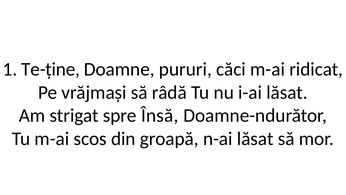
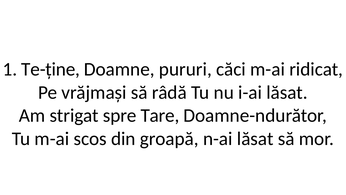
Însă: Însă -> Tare
